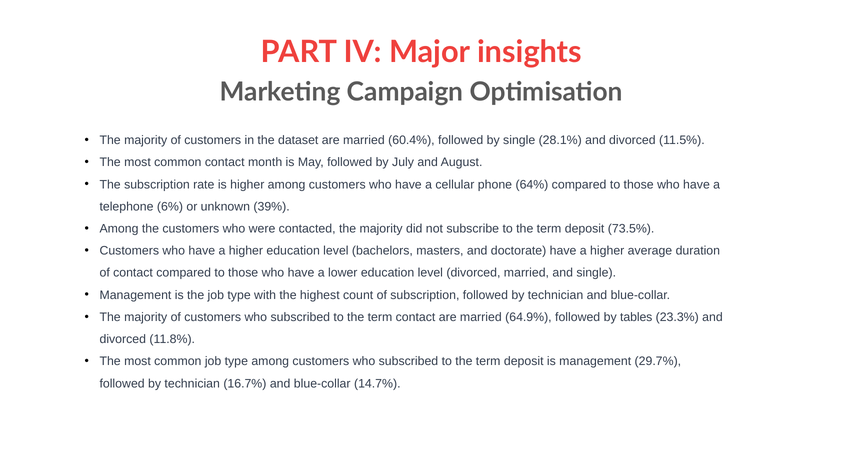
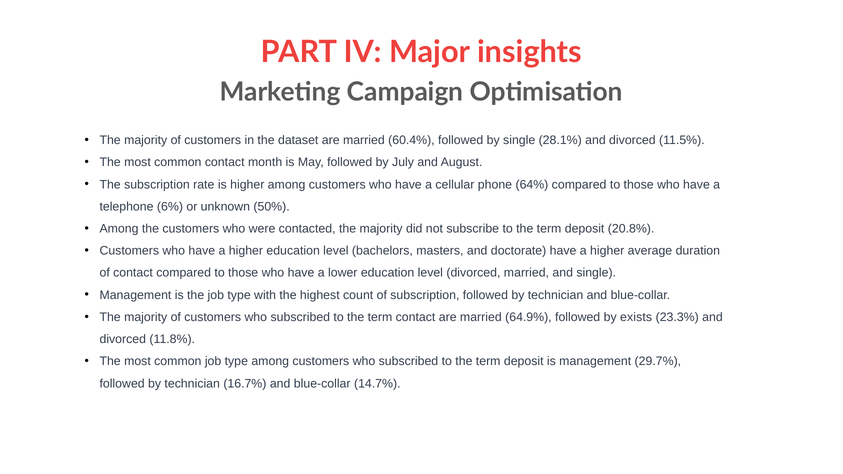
39%: 39% -> 50%
73.5%: 73.5% -> 20.8%
tables: tables -> exists
